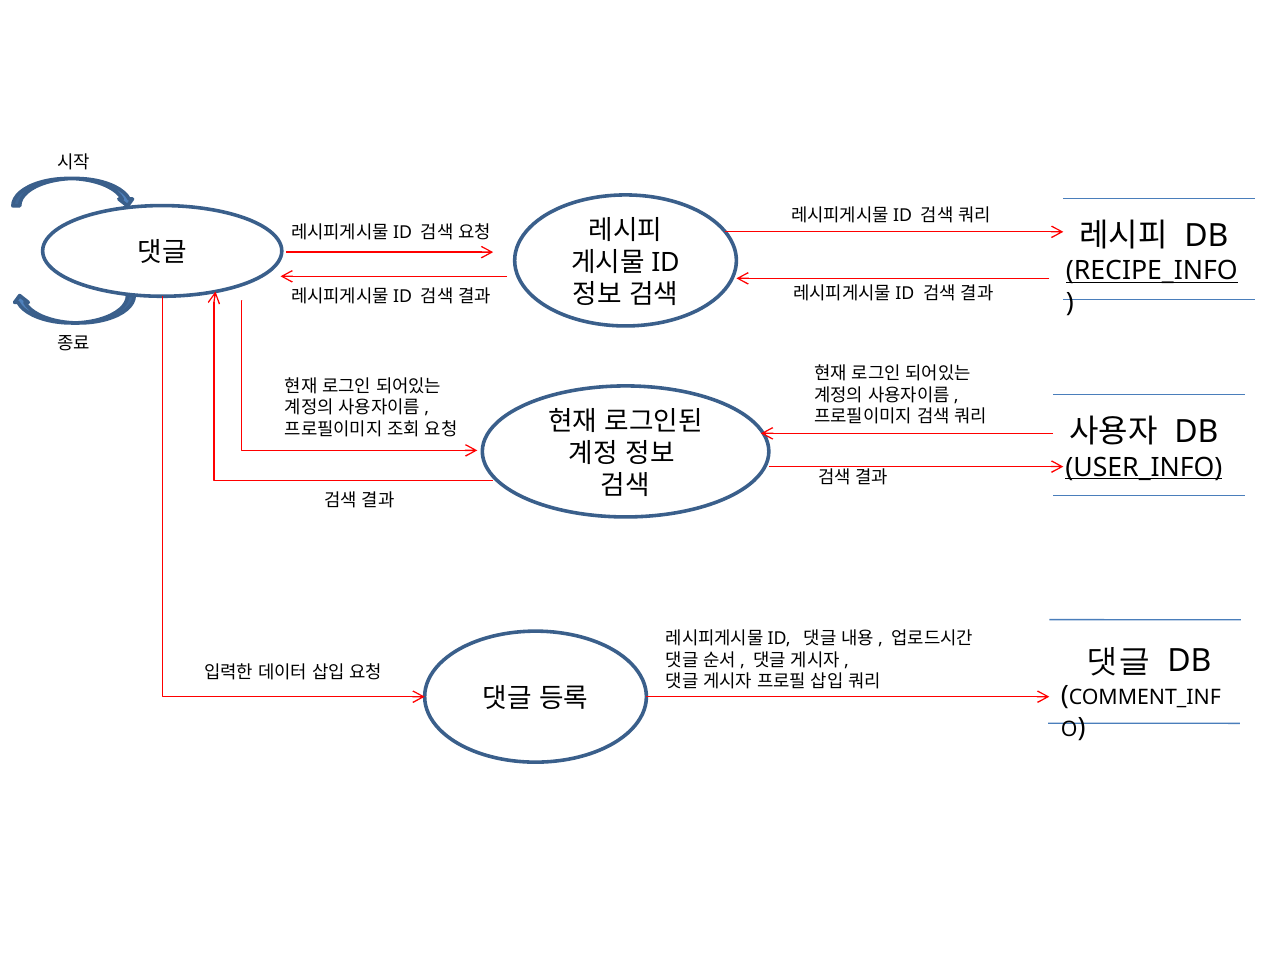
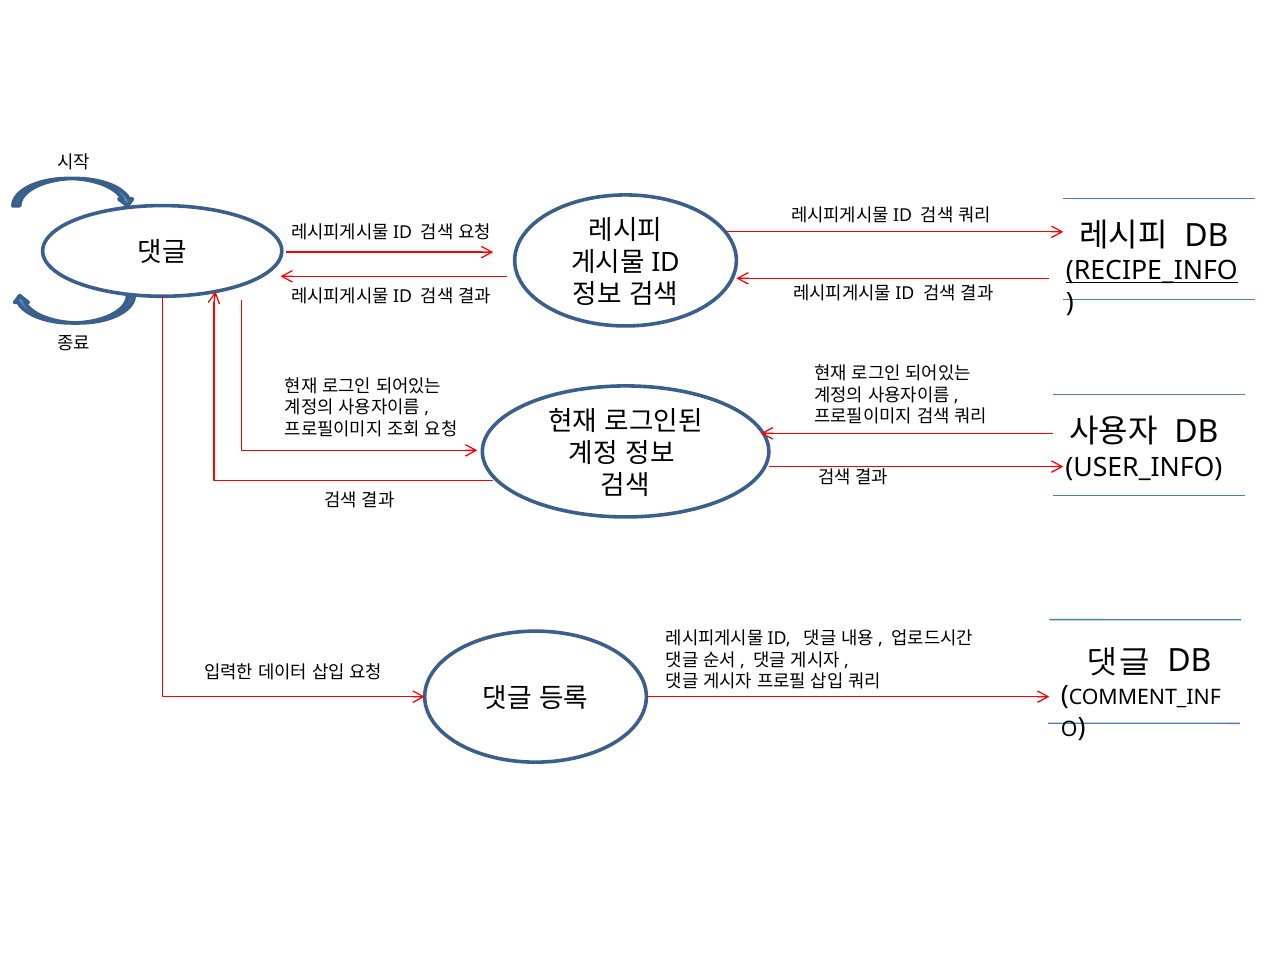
USER_INFO underline: present -> none
